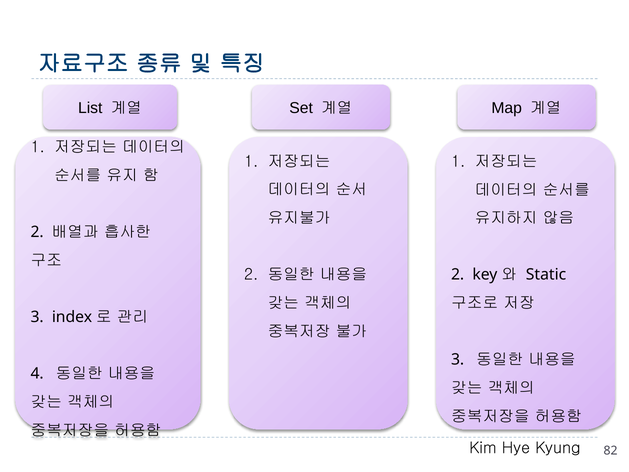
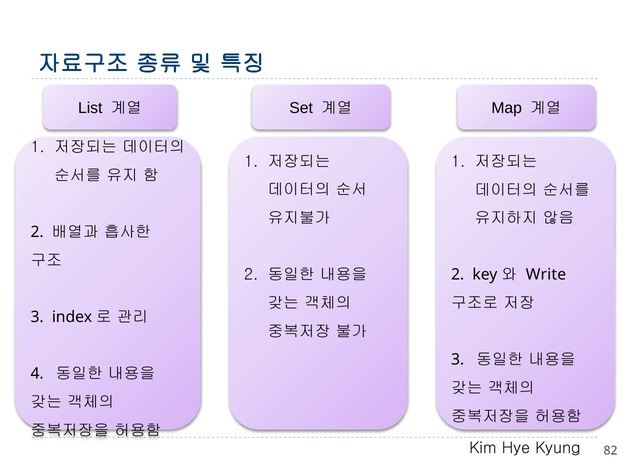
Static: Static -> Write
